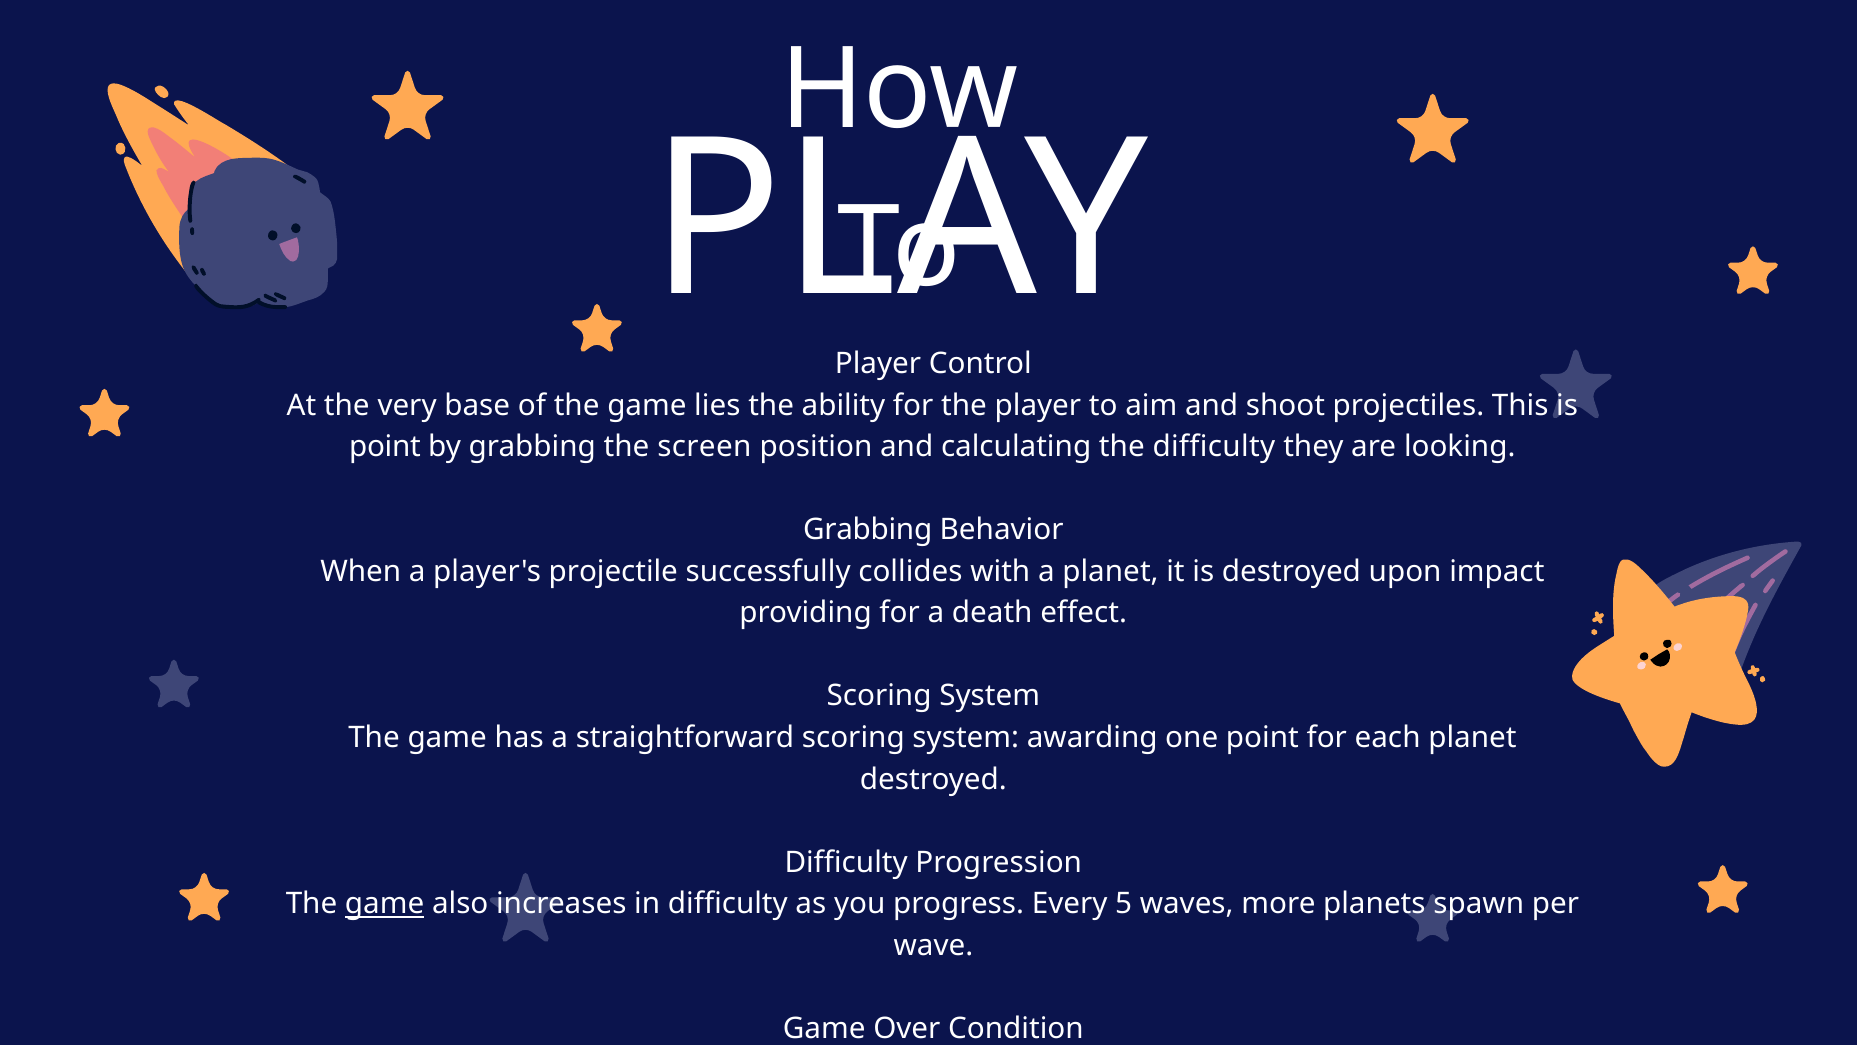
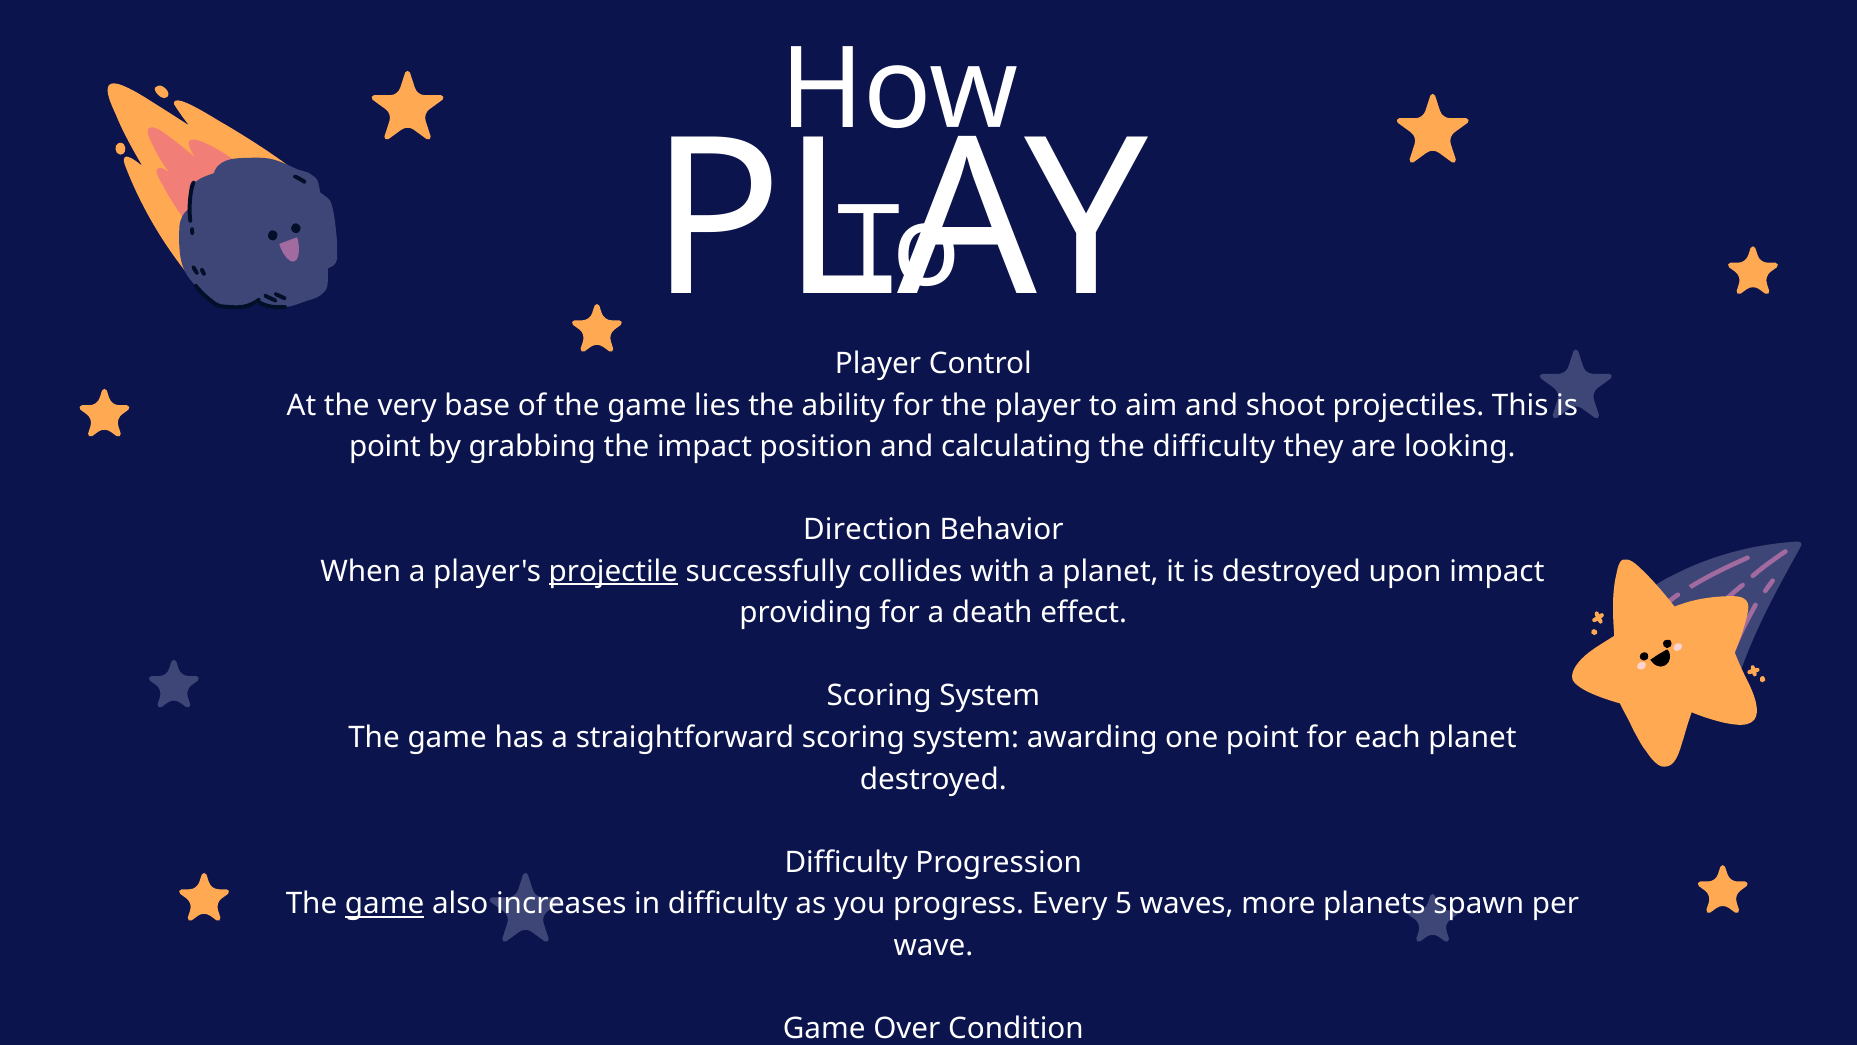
grabbing the screen: screen -> impact
Grabbing at (868, 530): Grabbing -> Direction
projectile underline: none -> present
